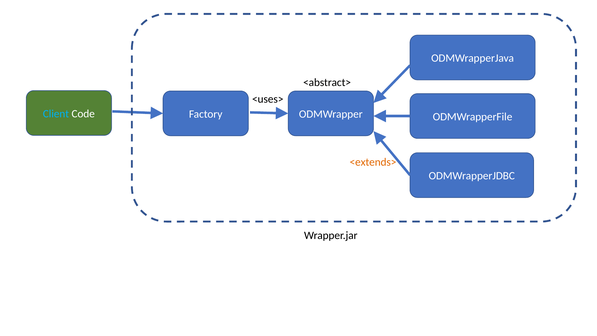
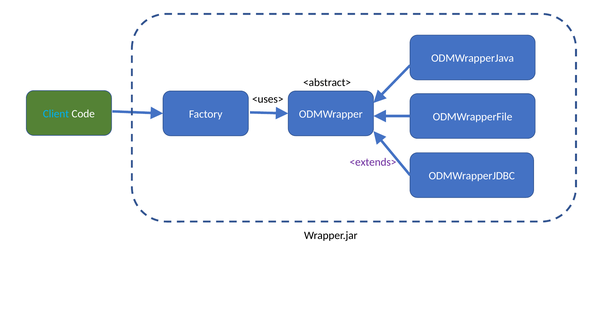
<extends> colour: orange -> purple
